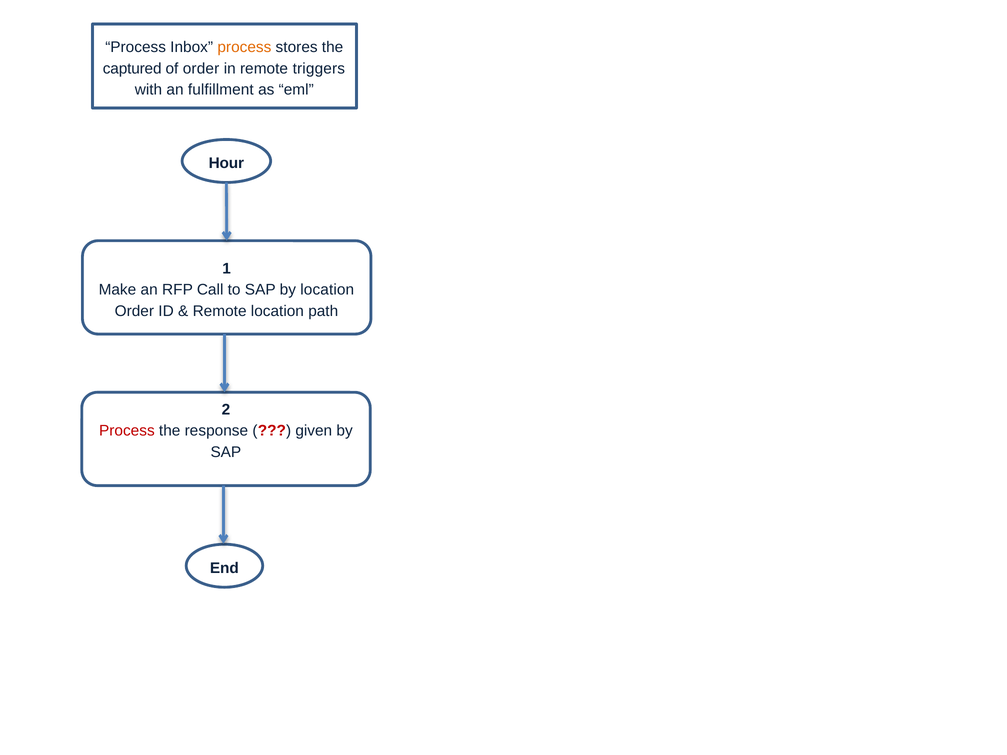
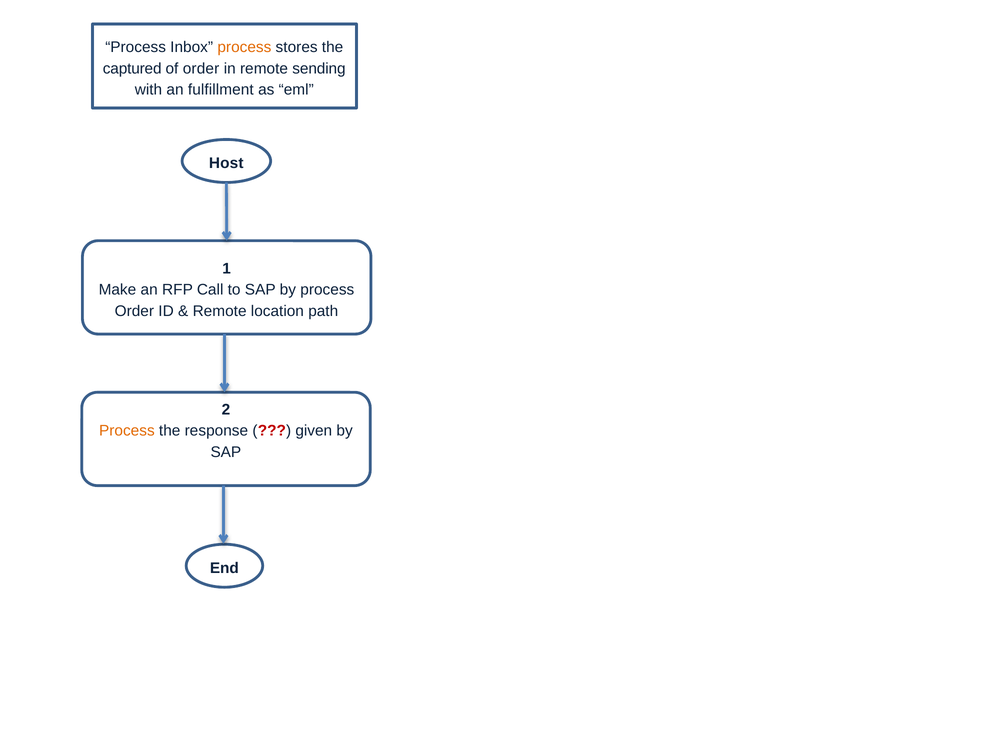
triggers: triggers -> sending
Hour: Hour -> Host
by location: location -> process
Process at (127, 431) colour: red -> orange
